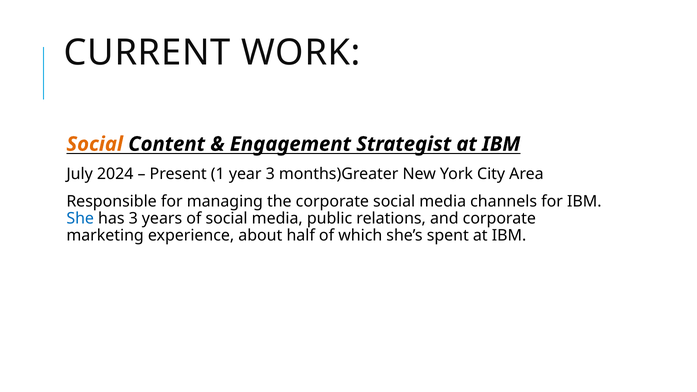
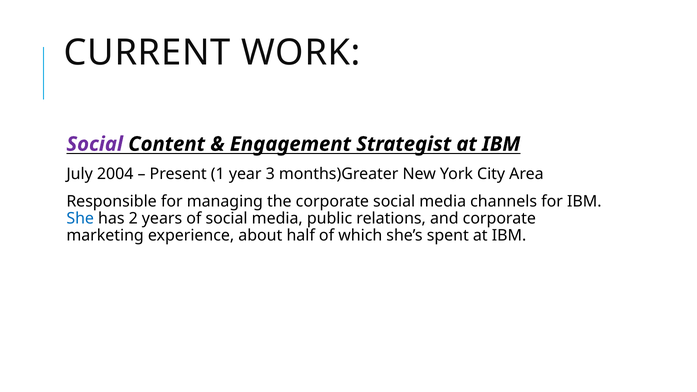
Social at (95, 144) colour: orange -> purple
2024: 2024 -> 2004
has 3: 3 -> 2
